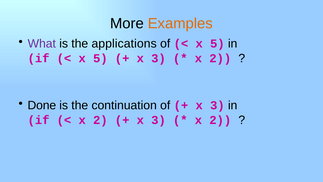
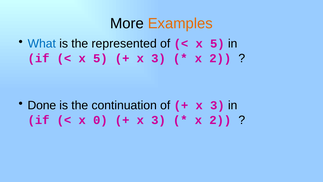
What colour: purple -> blue
applications: applications -> represented
2 at (100, 120): 2 -> 0
